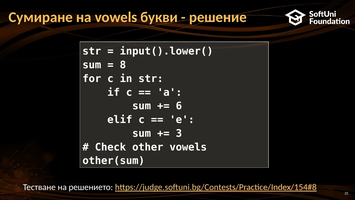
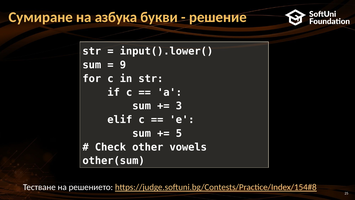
на vowels: vowels -> азбука
8: 8 -> 9
6: 6 -> 3
3: 3 -> 5
